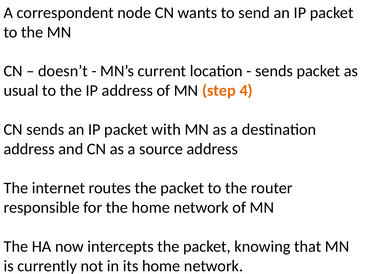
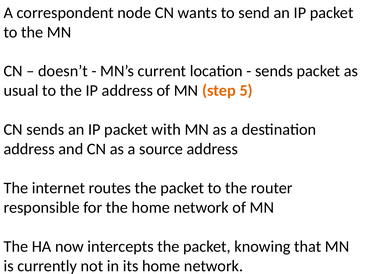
4: 4 -> 5
